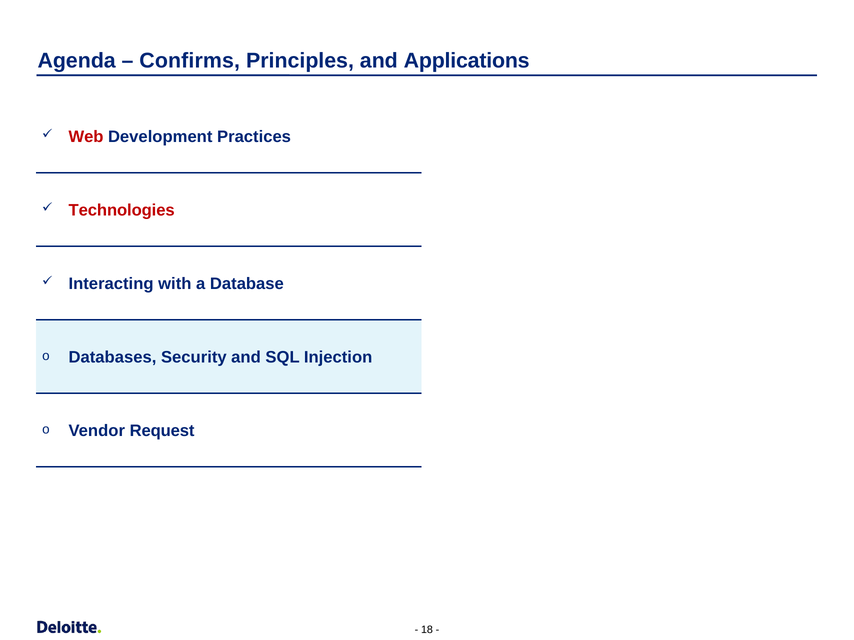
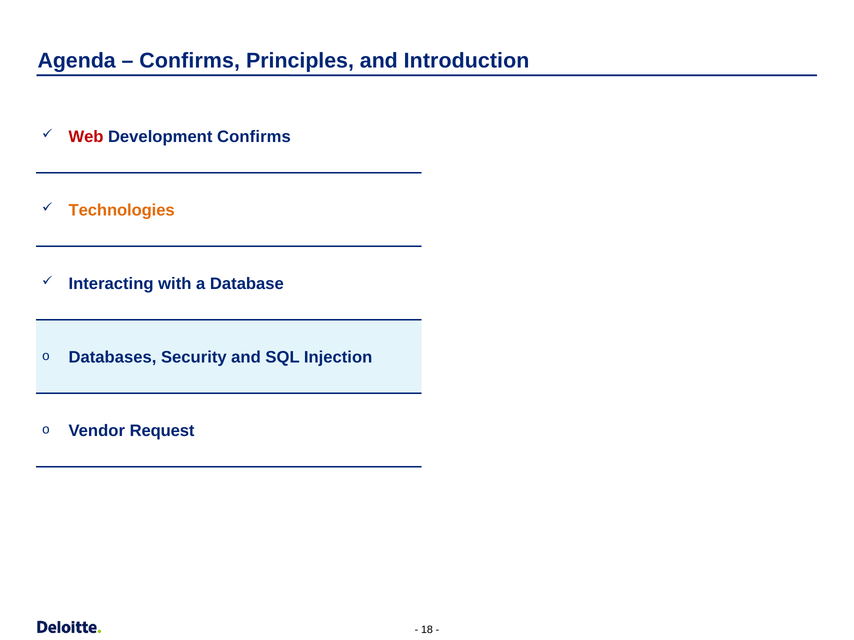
Applications: Applications -> Introduction
Development Practices: Practices -> Confirms
Technologies colour: red -> orange
